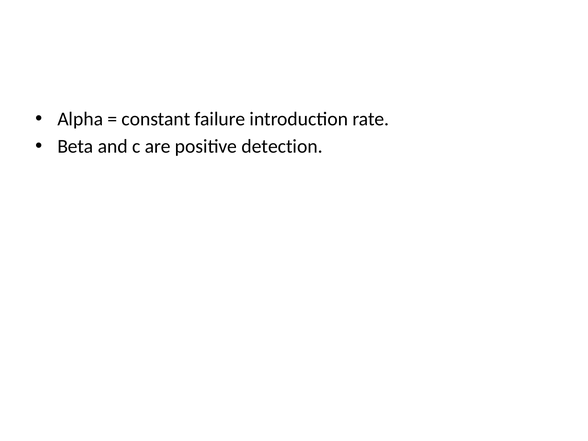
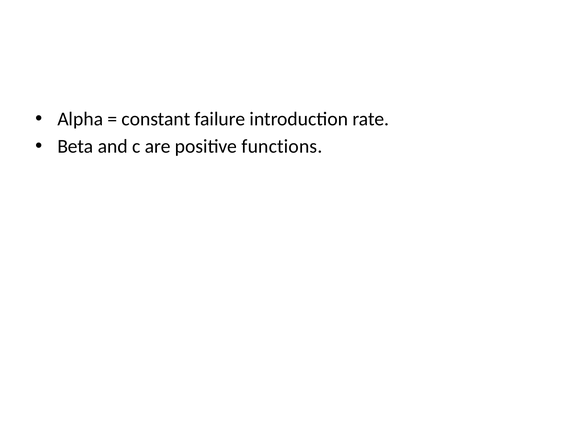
detection: detection -> functions
